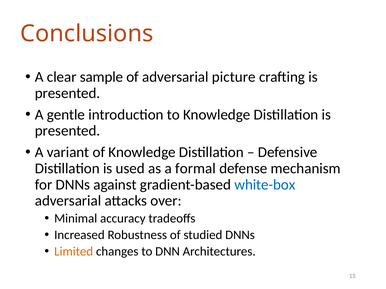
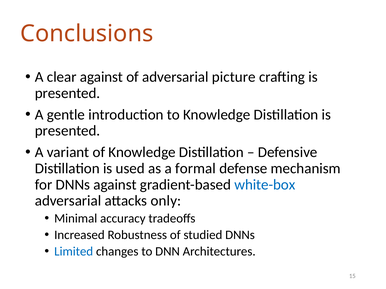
clear sample: sample -> against
over: over -> only
Limited colour: orange -> blue
